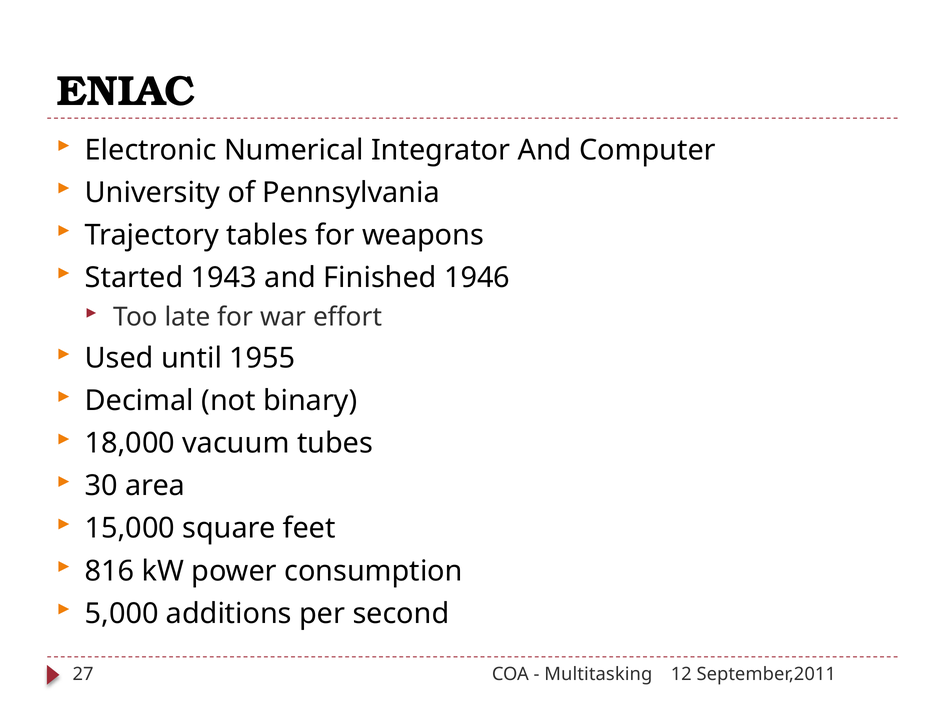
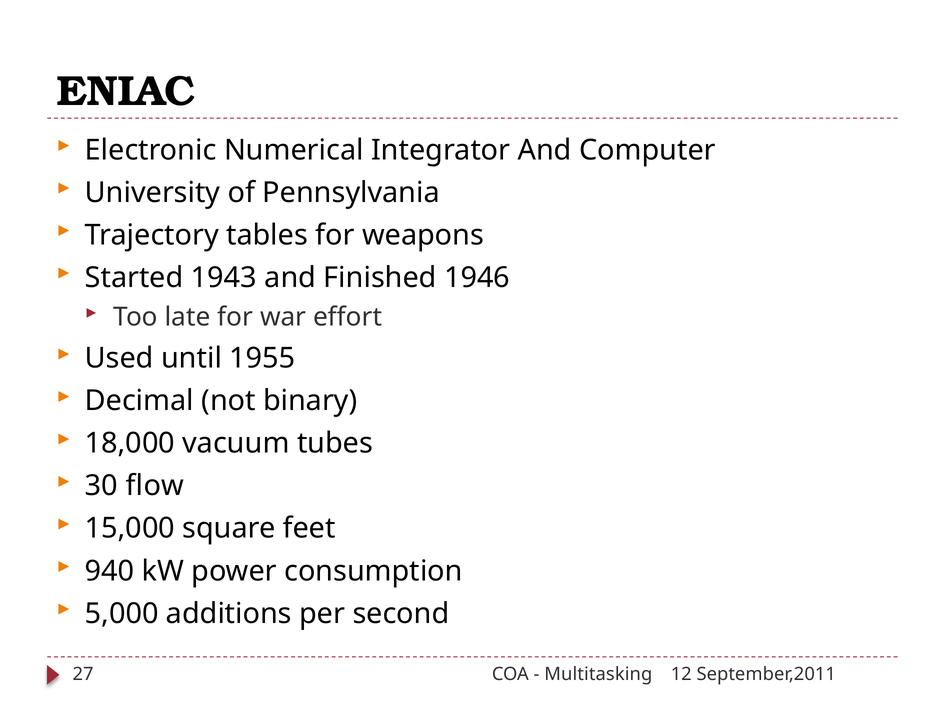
area: area -> flow
816: 816 -> 940
